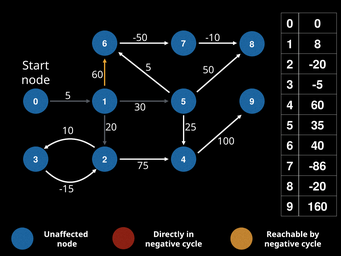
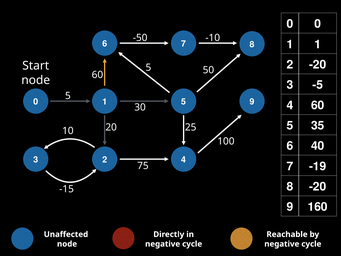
8 at (318, 44): 8 -> 1
-86: -86 -> -19
